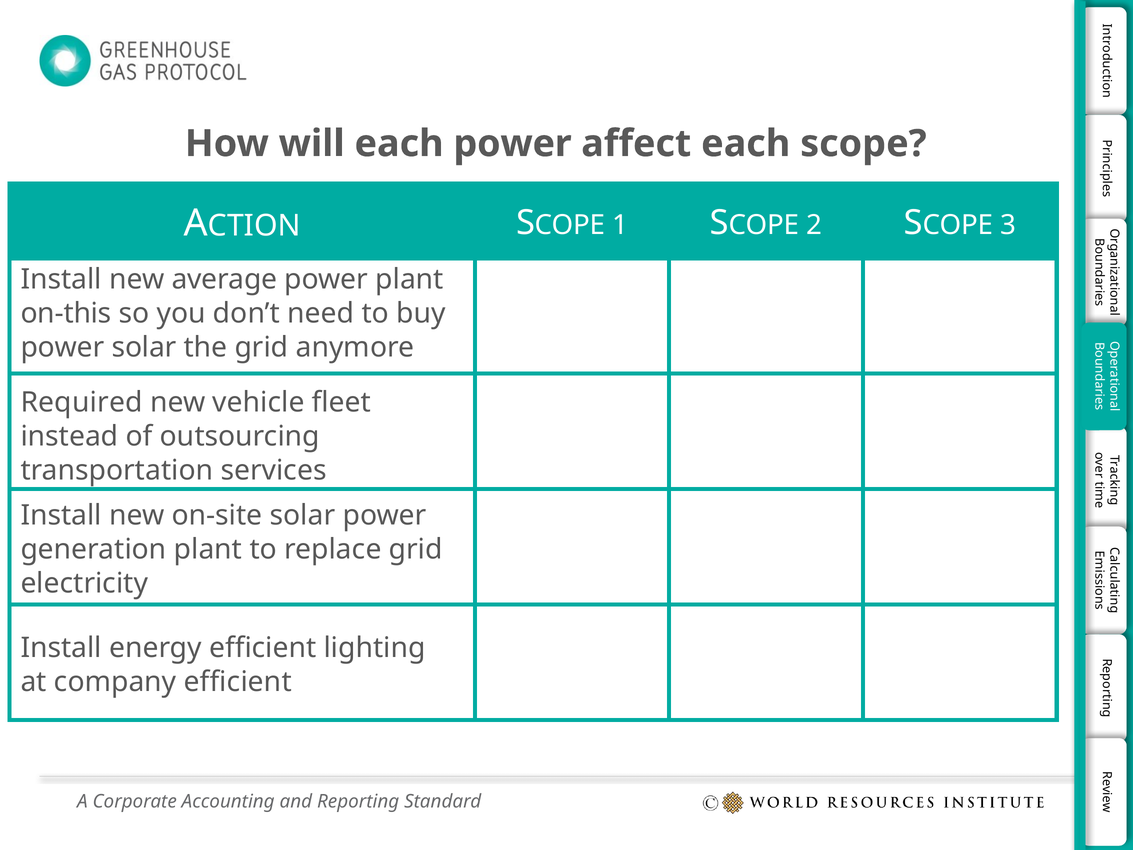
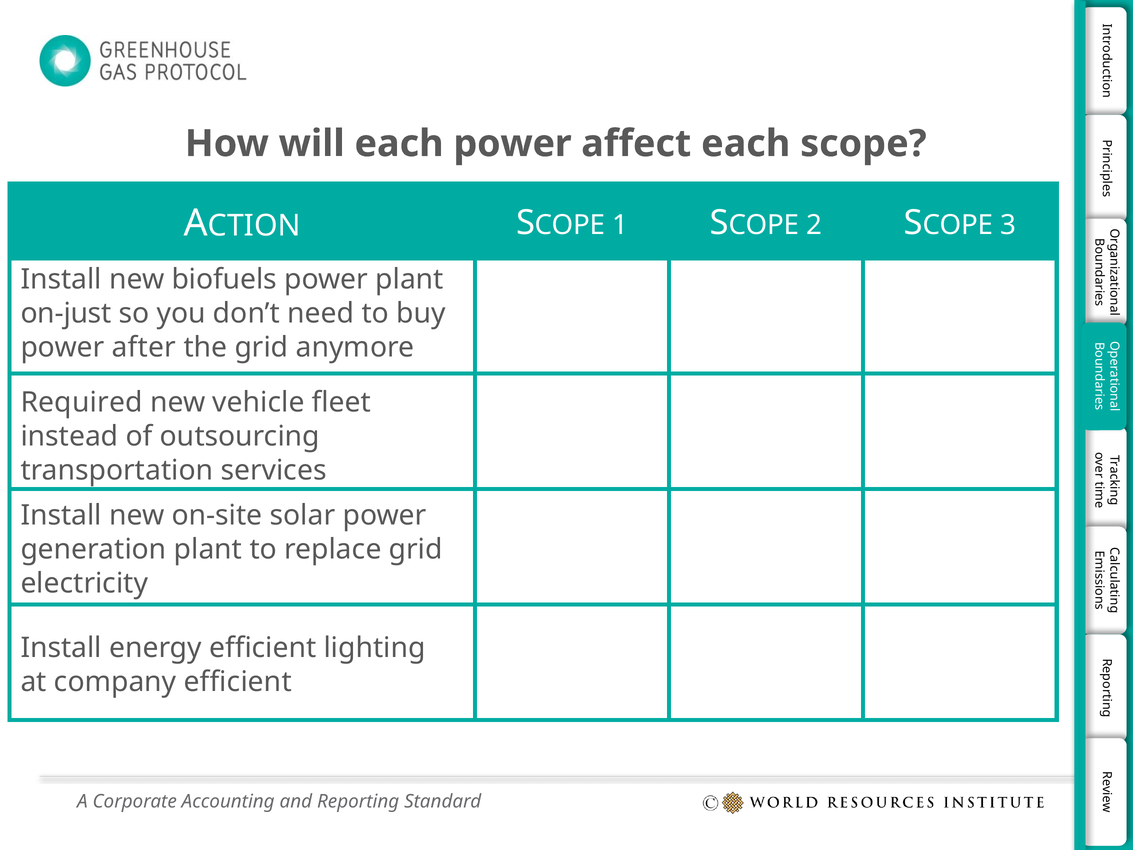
average: average -> biofuels
on-this: on-this -> on-just
power solar: solar -> after
